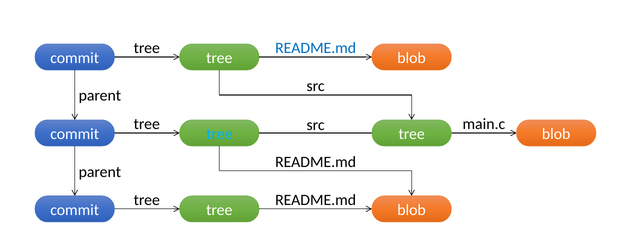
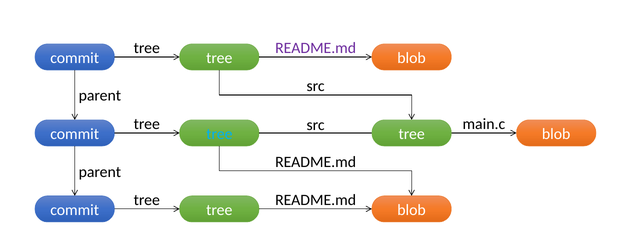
README.md at (316, 48) colour: blue -> purple
